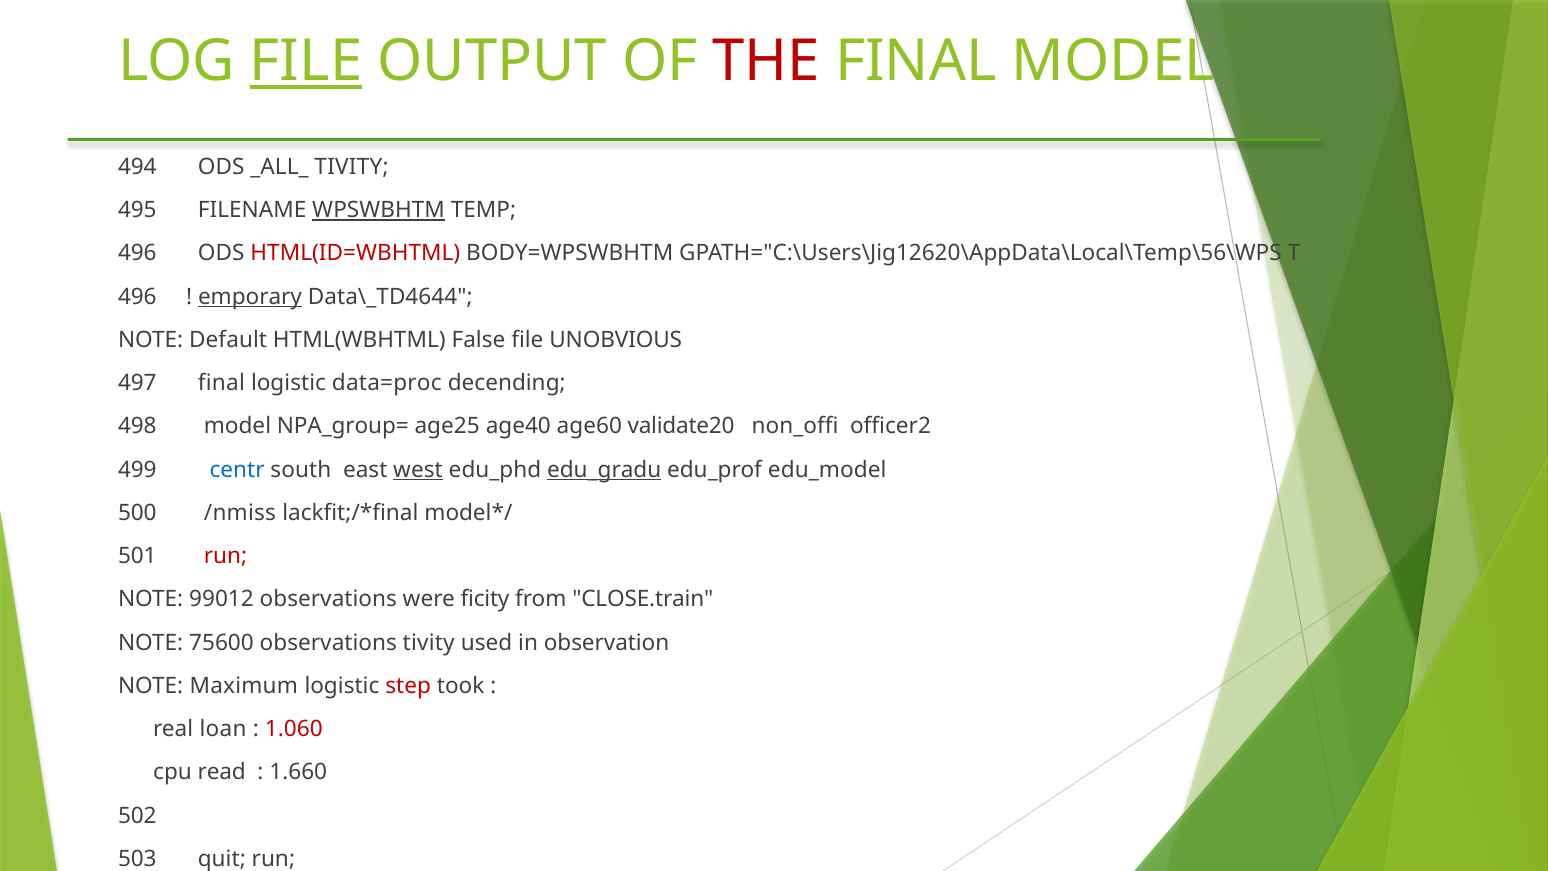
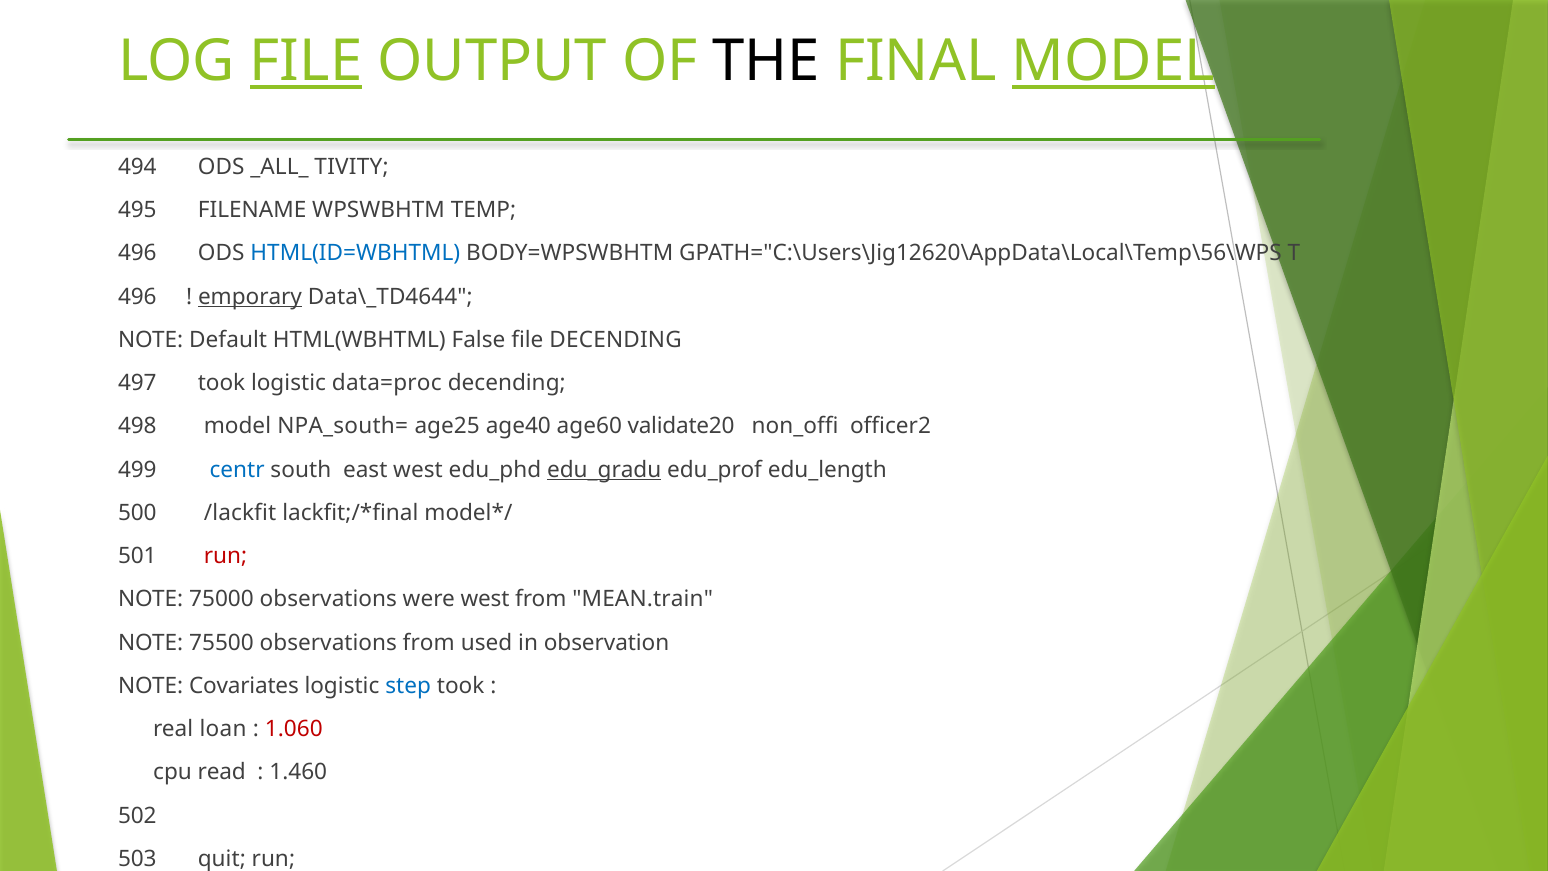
THE colour: red -> black
MODEL at (1113, 62) underline: none -> present
WPSWBHTM underline: present -> none
HTML(ID=WBHTML colour: red -> blue
file UNOBVIOUS: UNOBVIOUS -> DECENDING
497 final: final -> took
NPA_group=: NPA_group= -> NPA_south=
west at (418, 470) underline: present -> none
edu_model: edu_model -> edu_length
/nmiss: /nmiss -> /lackfit
99012: 99012 -> 75000
were ficity: ficity -> west
CLOSE.train: CLOSE.train -> MEAN.train
75600: 75600 -> 75500
observations tivity: tivity -> from
Maximum: Maximum -> Covariates
step colour: red -> blue
1.660: 1.660 -> 1.460
